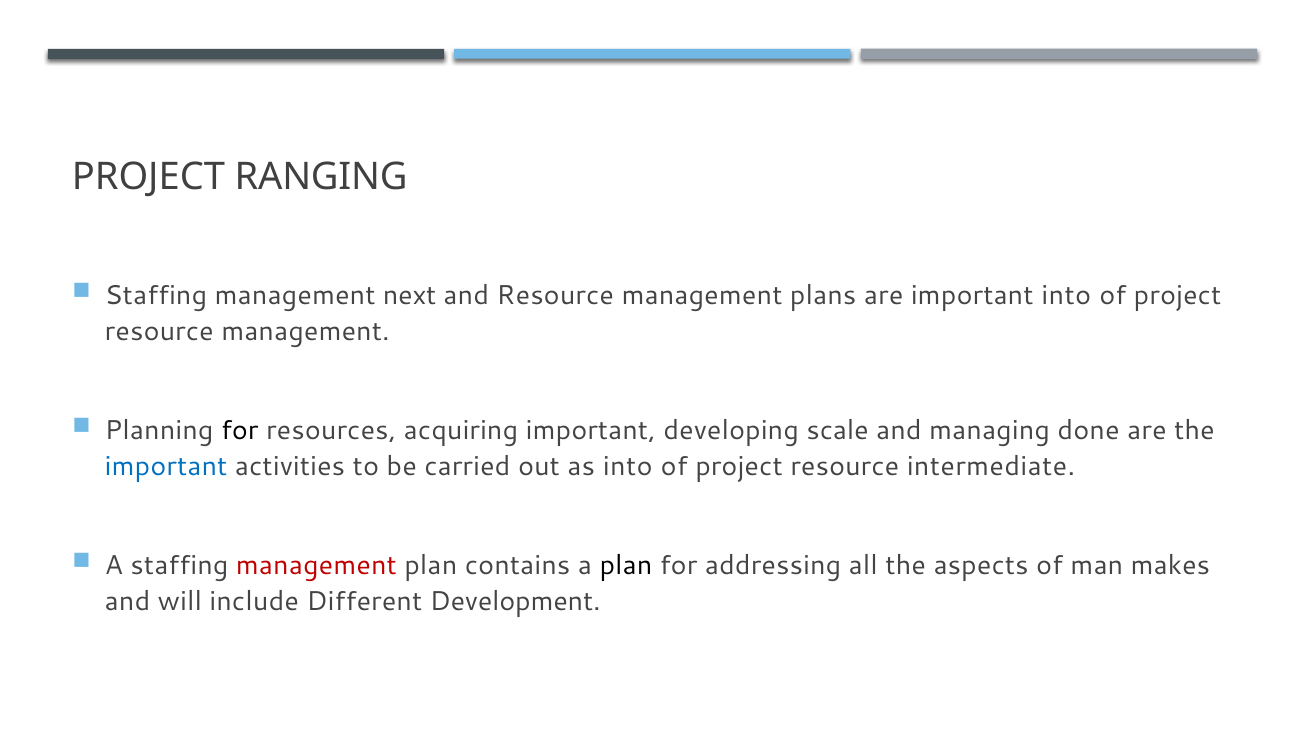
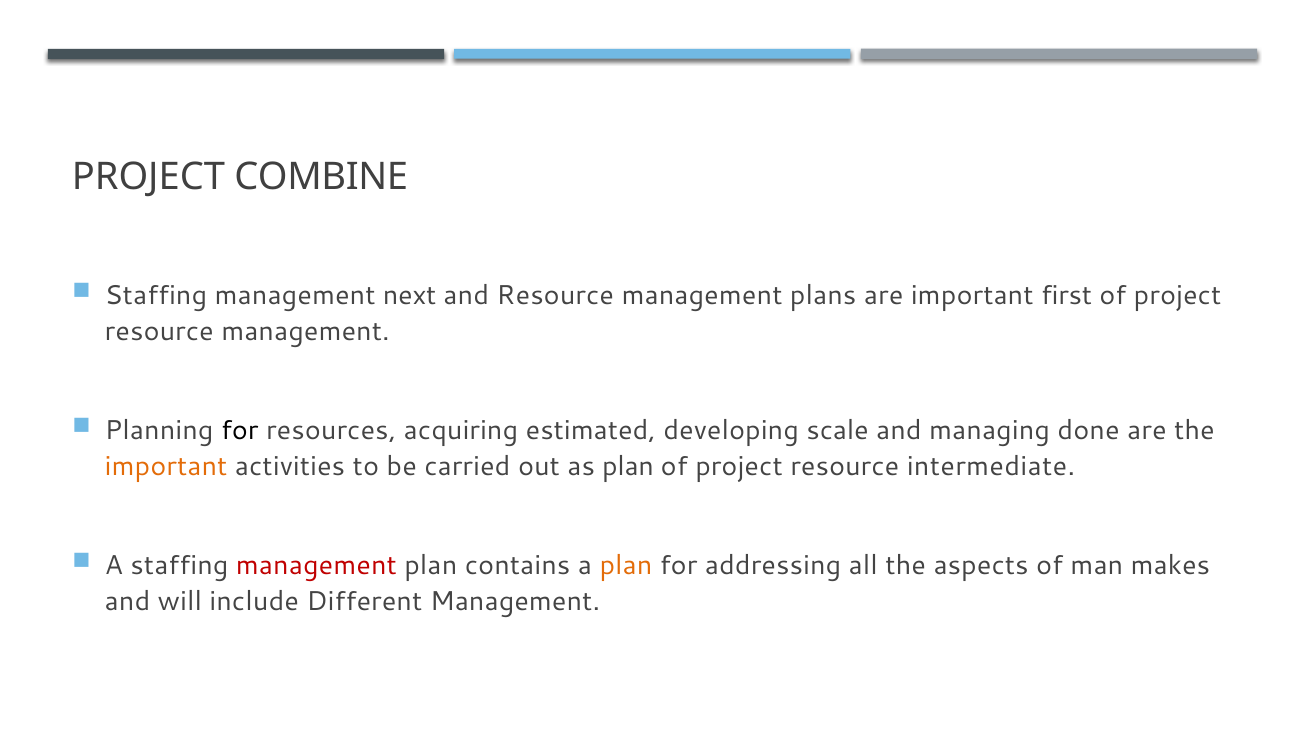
RANGING: RANGING -> COMBINE
important into: into -> first
acquiring important: important -> estimated
important at (166, 467) colour: blue -> orange
as into: into -> plan
plan at (626, 566) colour: black -> orange
Different Development: Development -> Management
